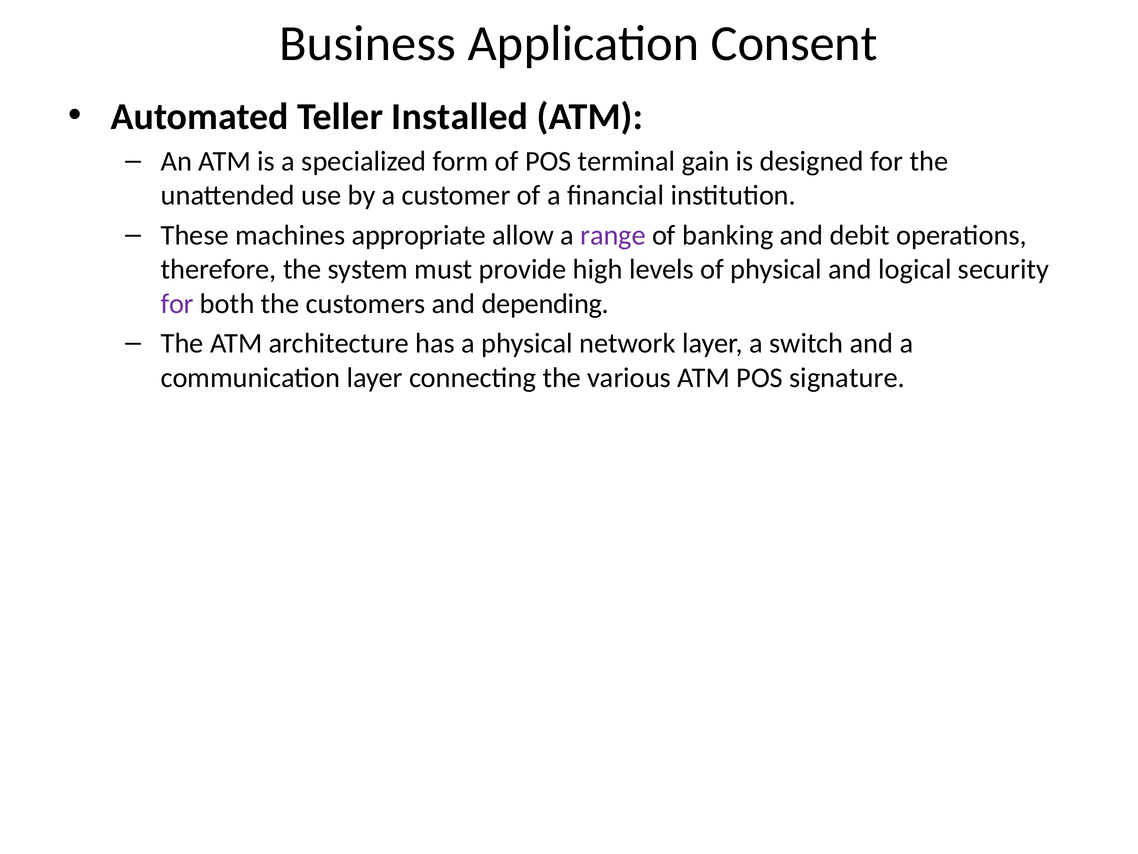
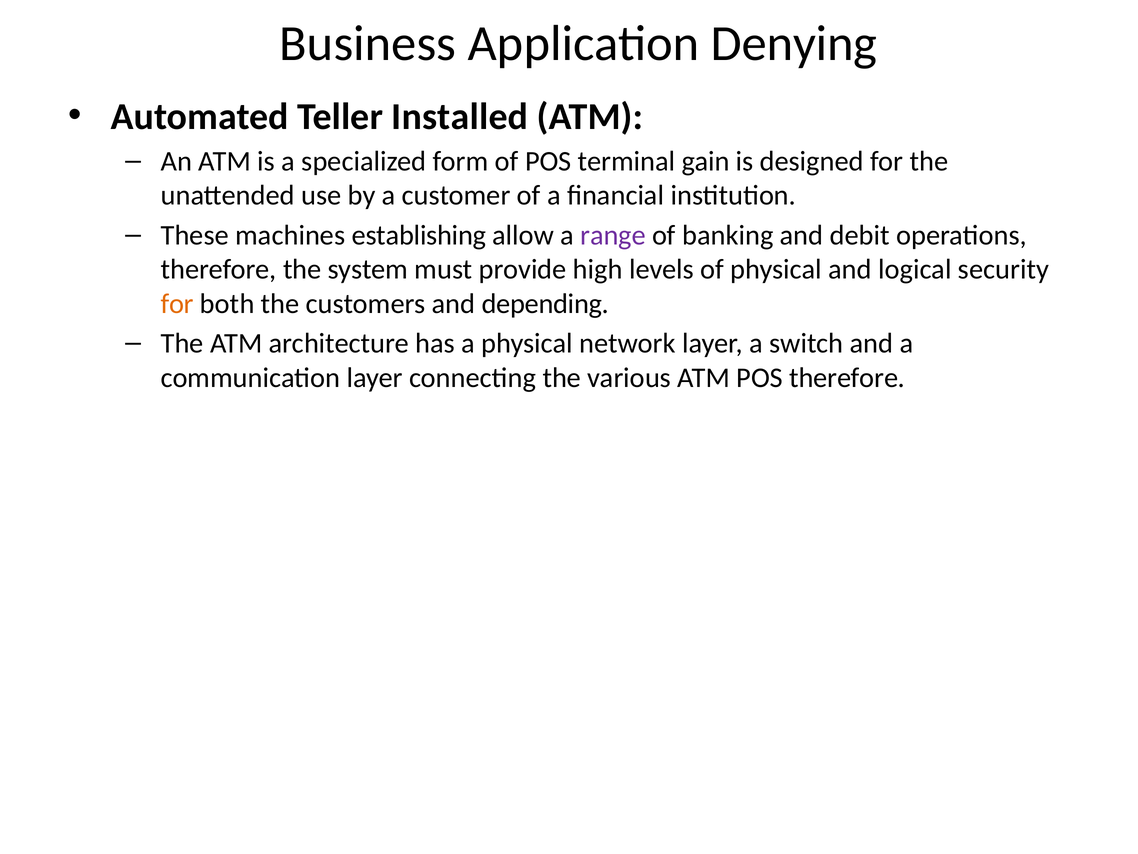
Consent: Consent -> Denying
appropriate: appropriate -> establishing
for at (177, 304) colour: purple -> orange
POS signature: signature -> therefore
